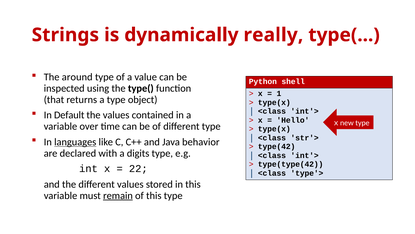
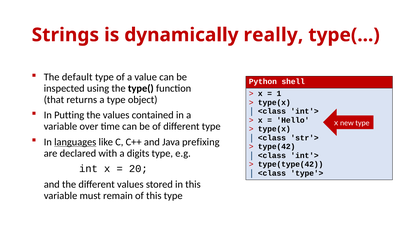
around: around -> default
Default: Default -> Putting
behavior: behavior -> prefixing
22: 22 -> 20
remain underline: present -> none
